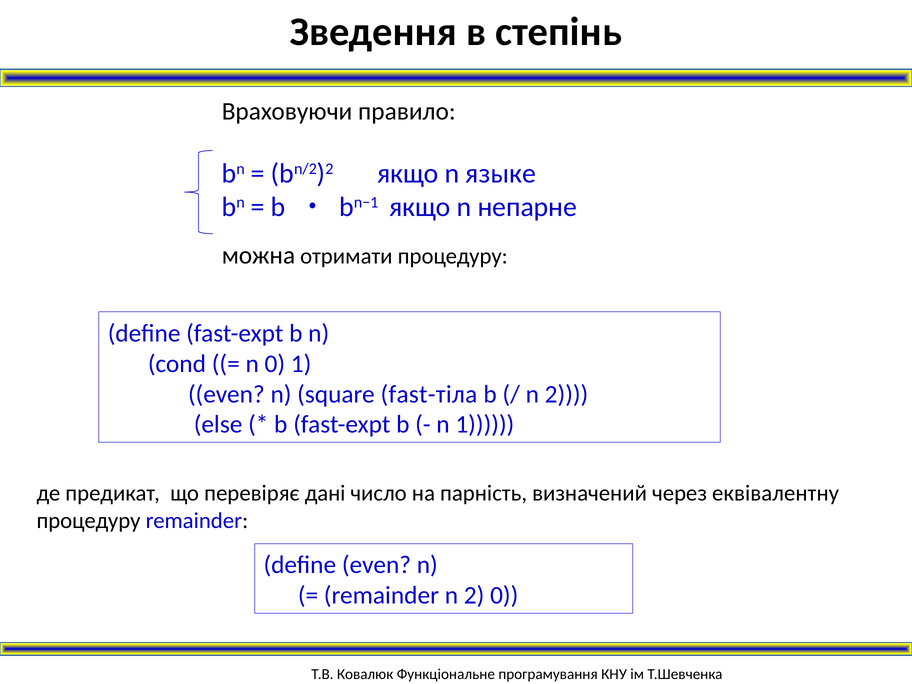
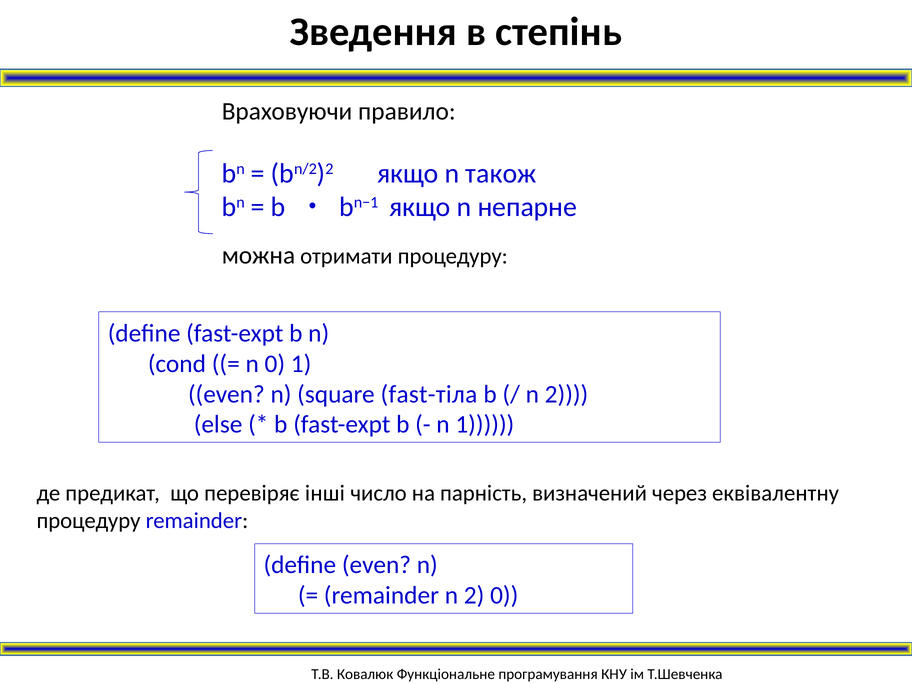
языке: языке -> також
дані: дані -> інші
